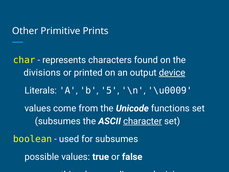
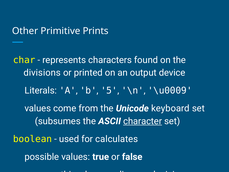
device underline: present -> none
functions: functions -> keyboard
for subsumes: subsumes -> calculates
